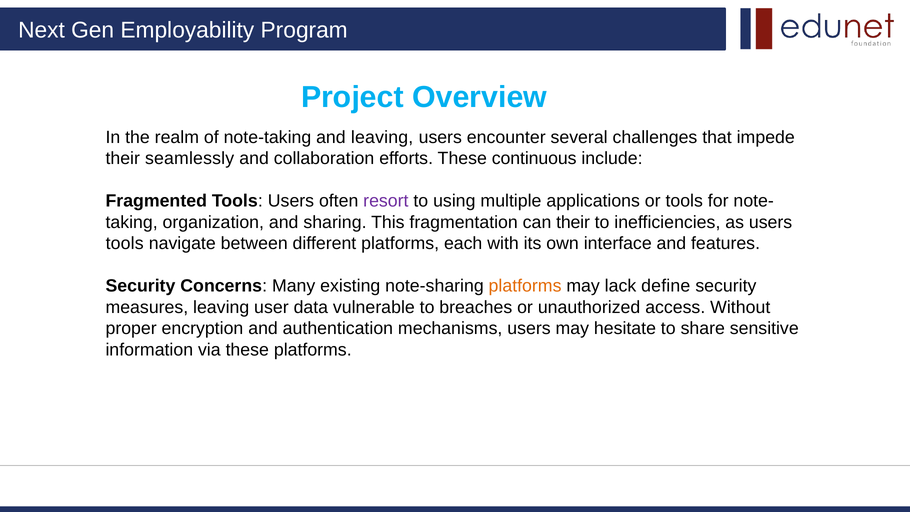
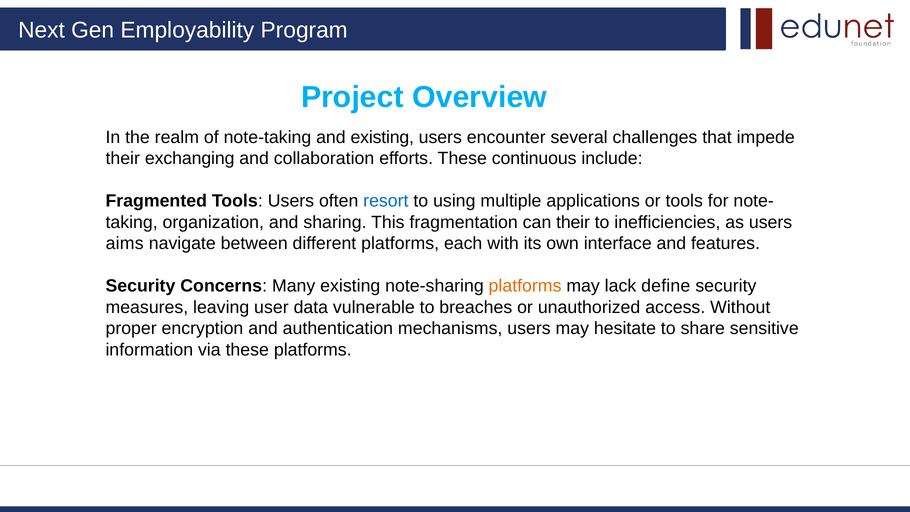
and leaving: leaving -> existing
seamlessly: seamlessly -> exchanging
resort colour: purple -> blue
tools at (125, 244): tools -> aims
